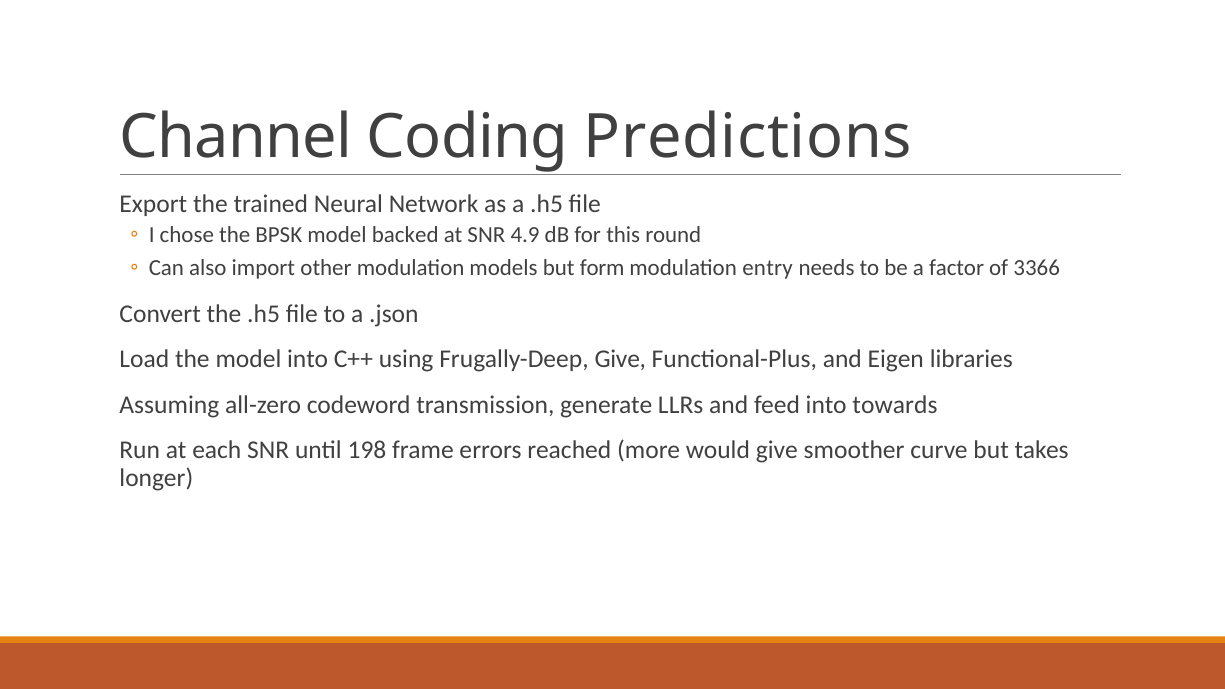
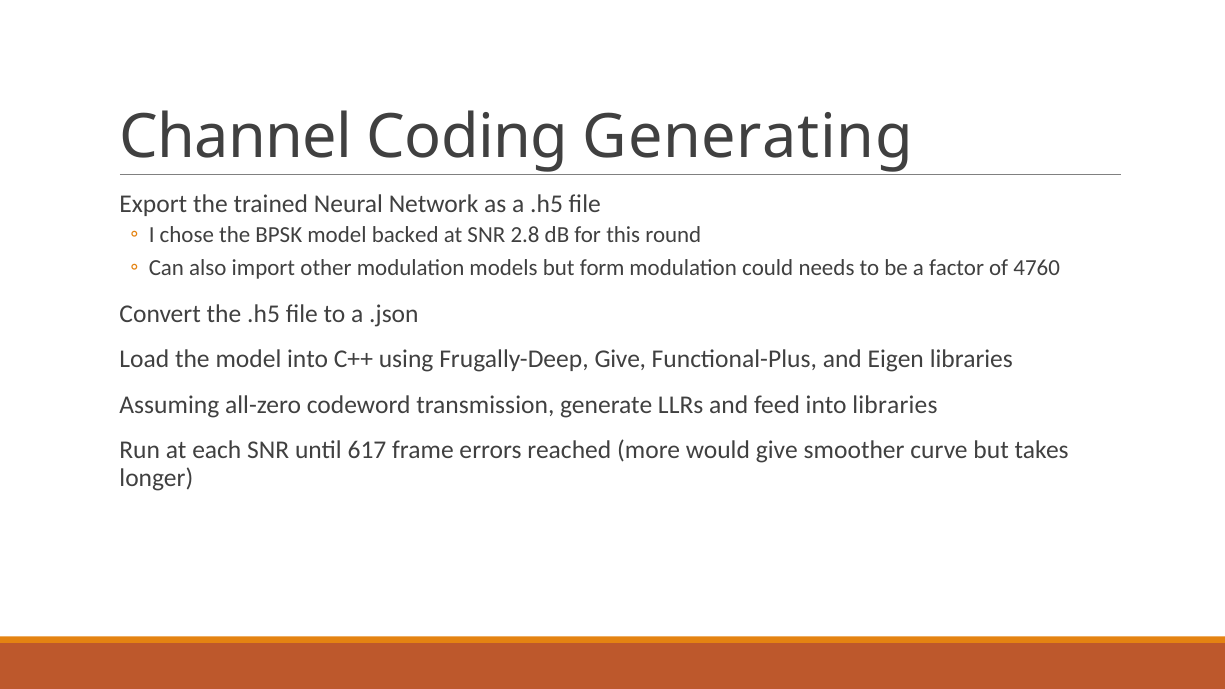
Predictions: Predictions -> Generating
4.9: 4.9 -> 2.8
entry: entry -> could
3366: 3366 -> 4760
into towards: towards -> libraries
198: 198 -> 617
